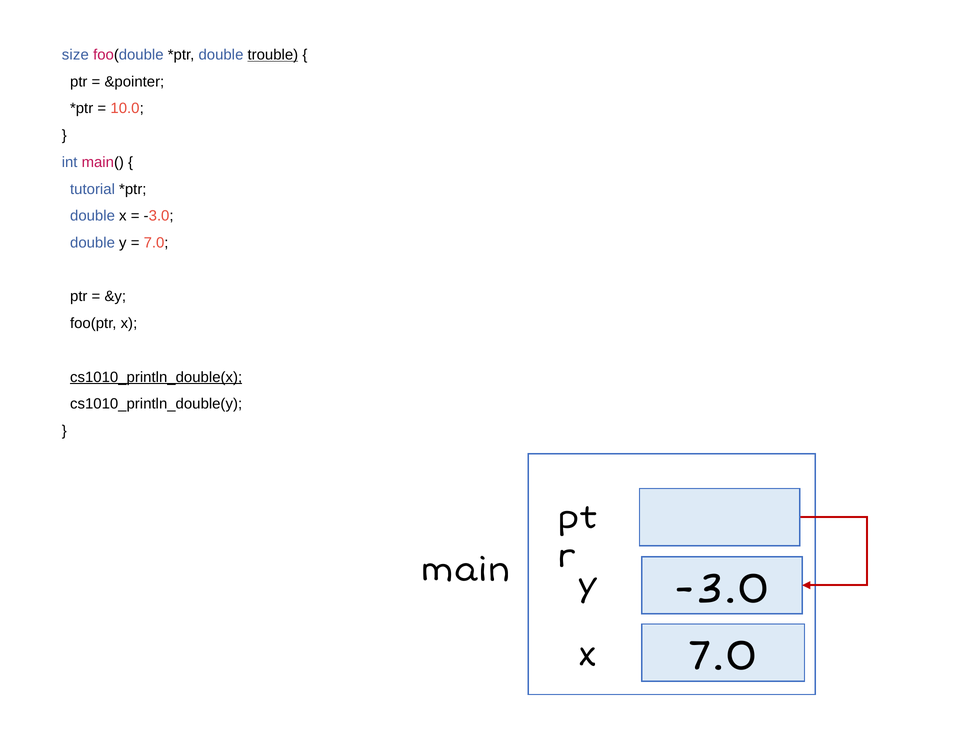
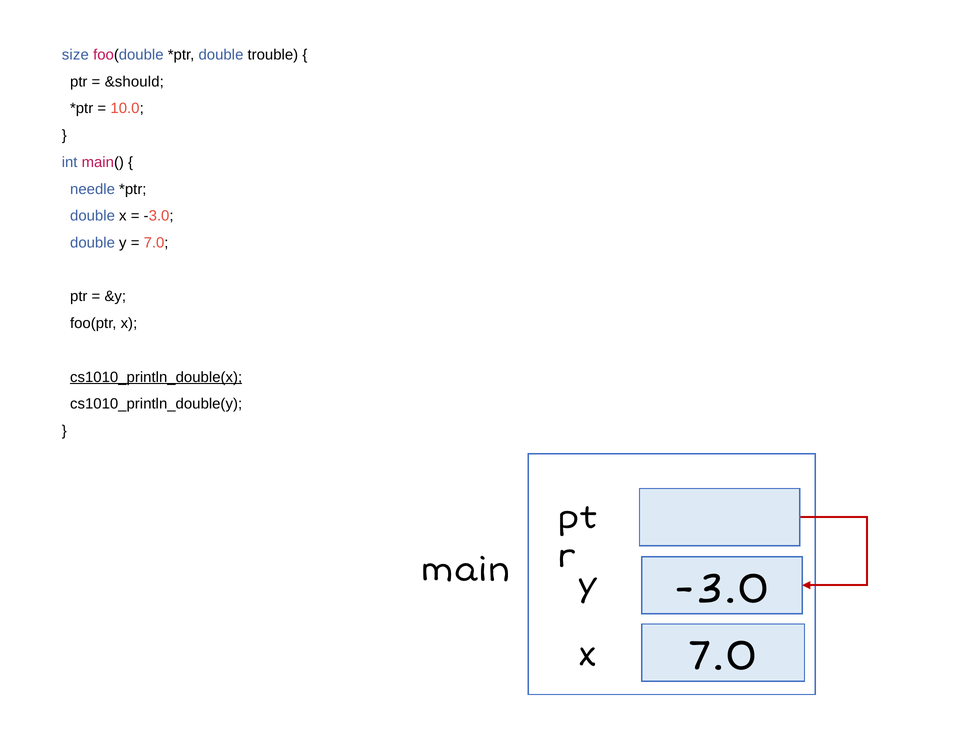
trouble underline: present -> none
&pointer: &pointer -> &should
tutorial: tutorial -> needle
